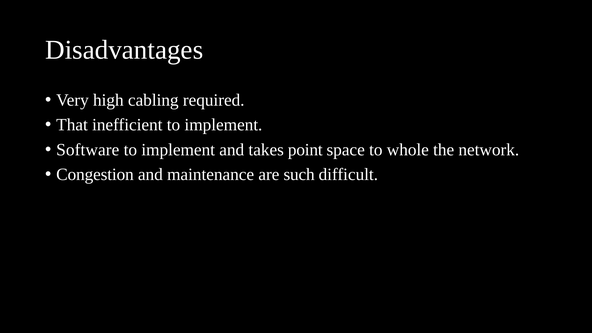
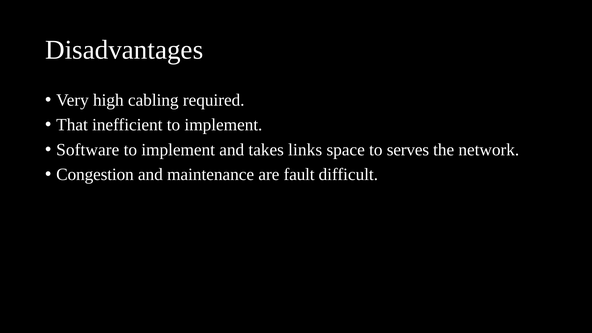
point: point -> links
whole: whole -> serves
such: such -> fault
